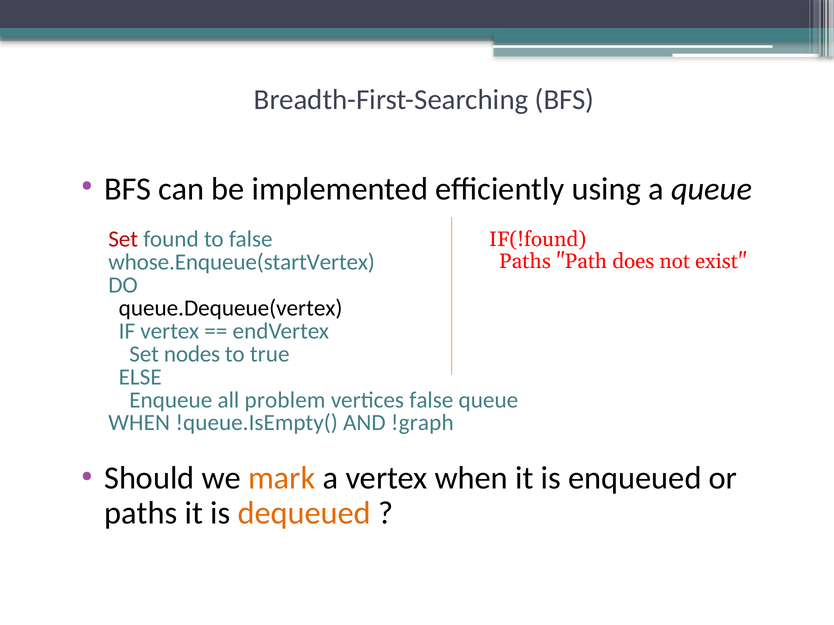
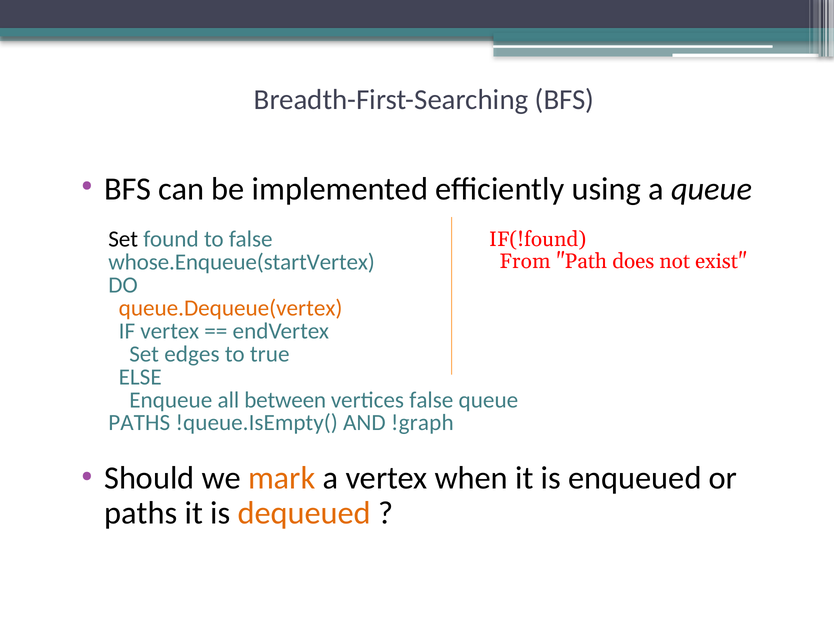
Set at (123, 240) colour: red -> black
Paths at (525, 261): Paths -> From
queue.Dequeue(vertex colour: black -> orange
nodes: nodes -> edges
problem: problem -> between
WHEN at (139, 423): WHEN -> PATHS
